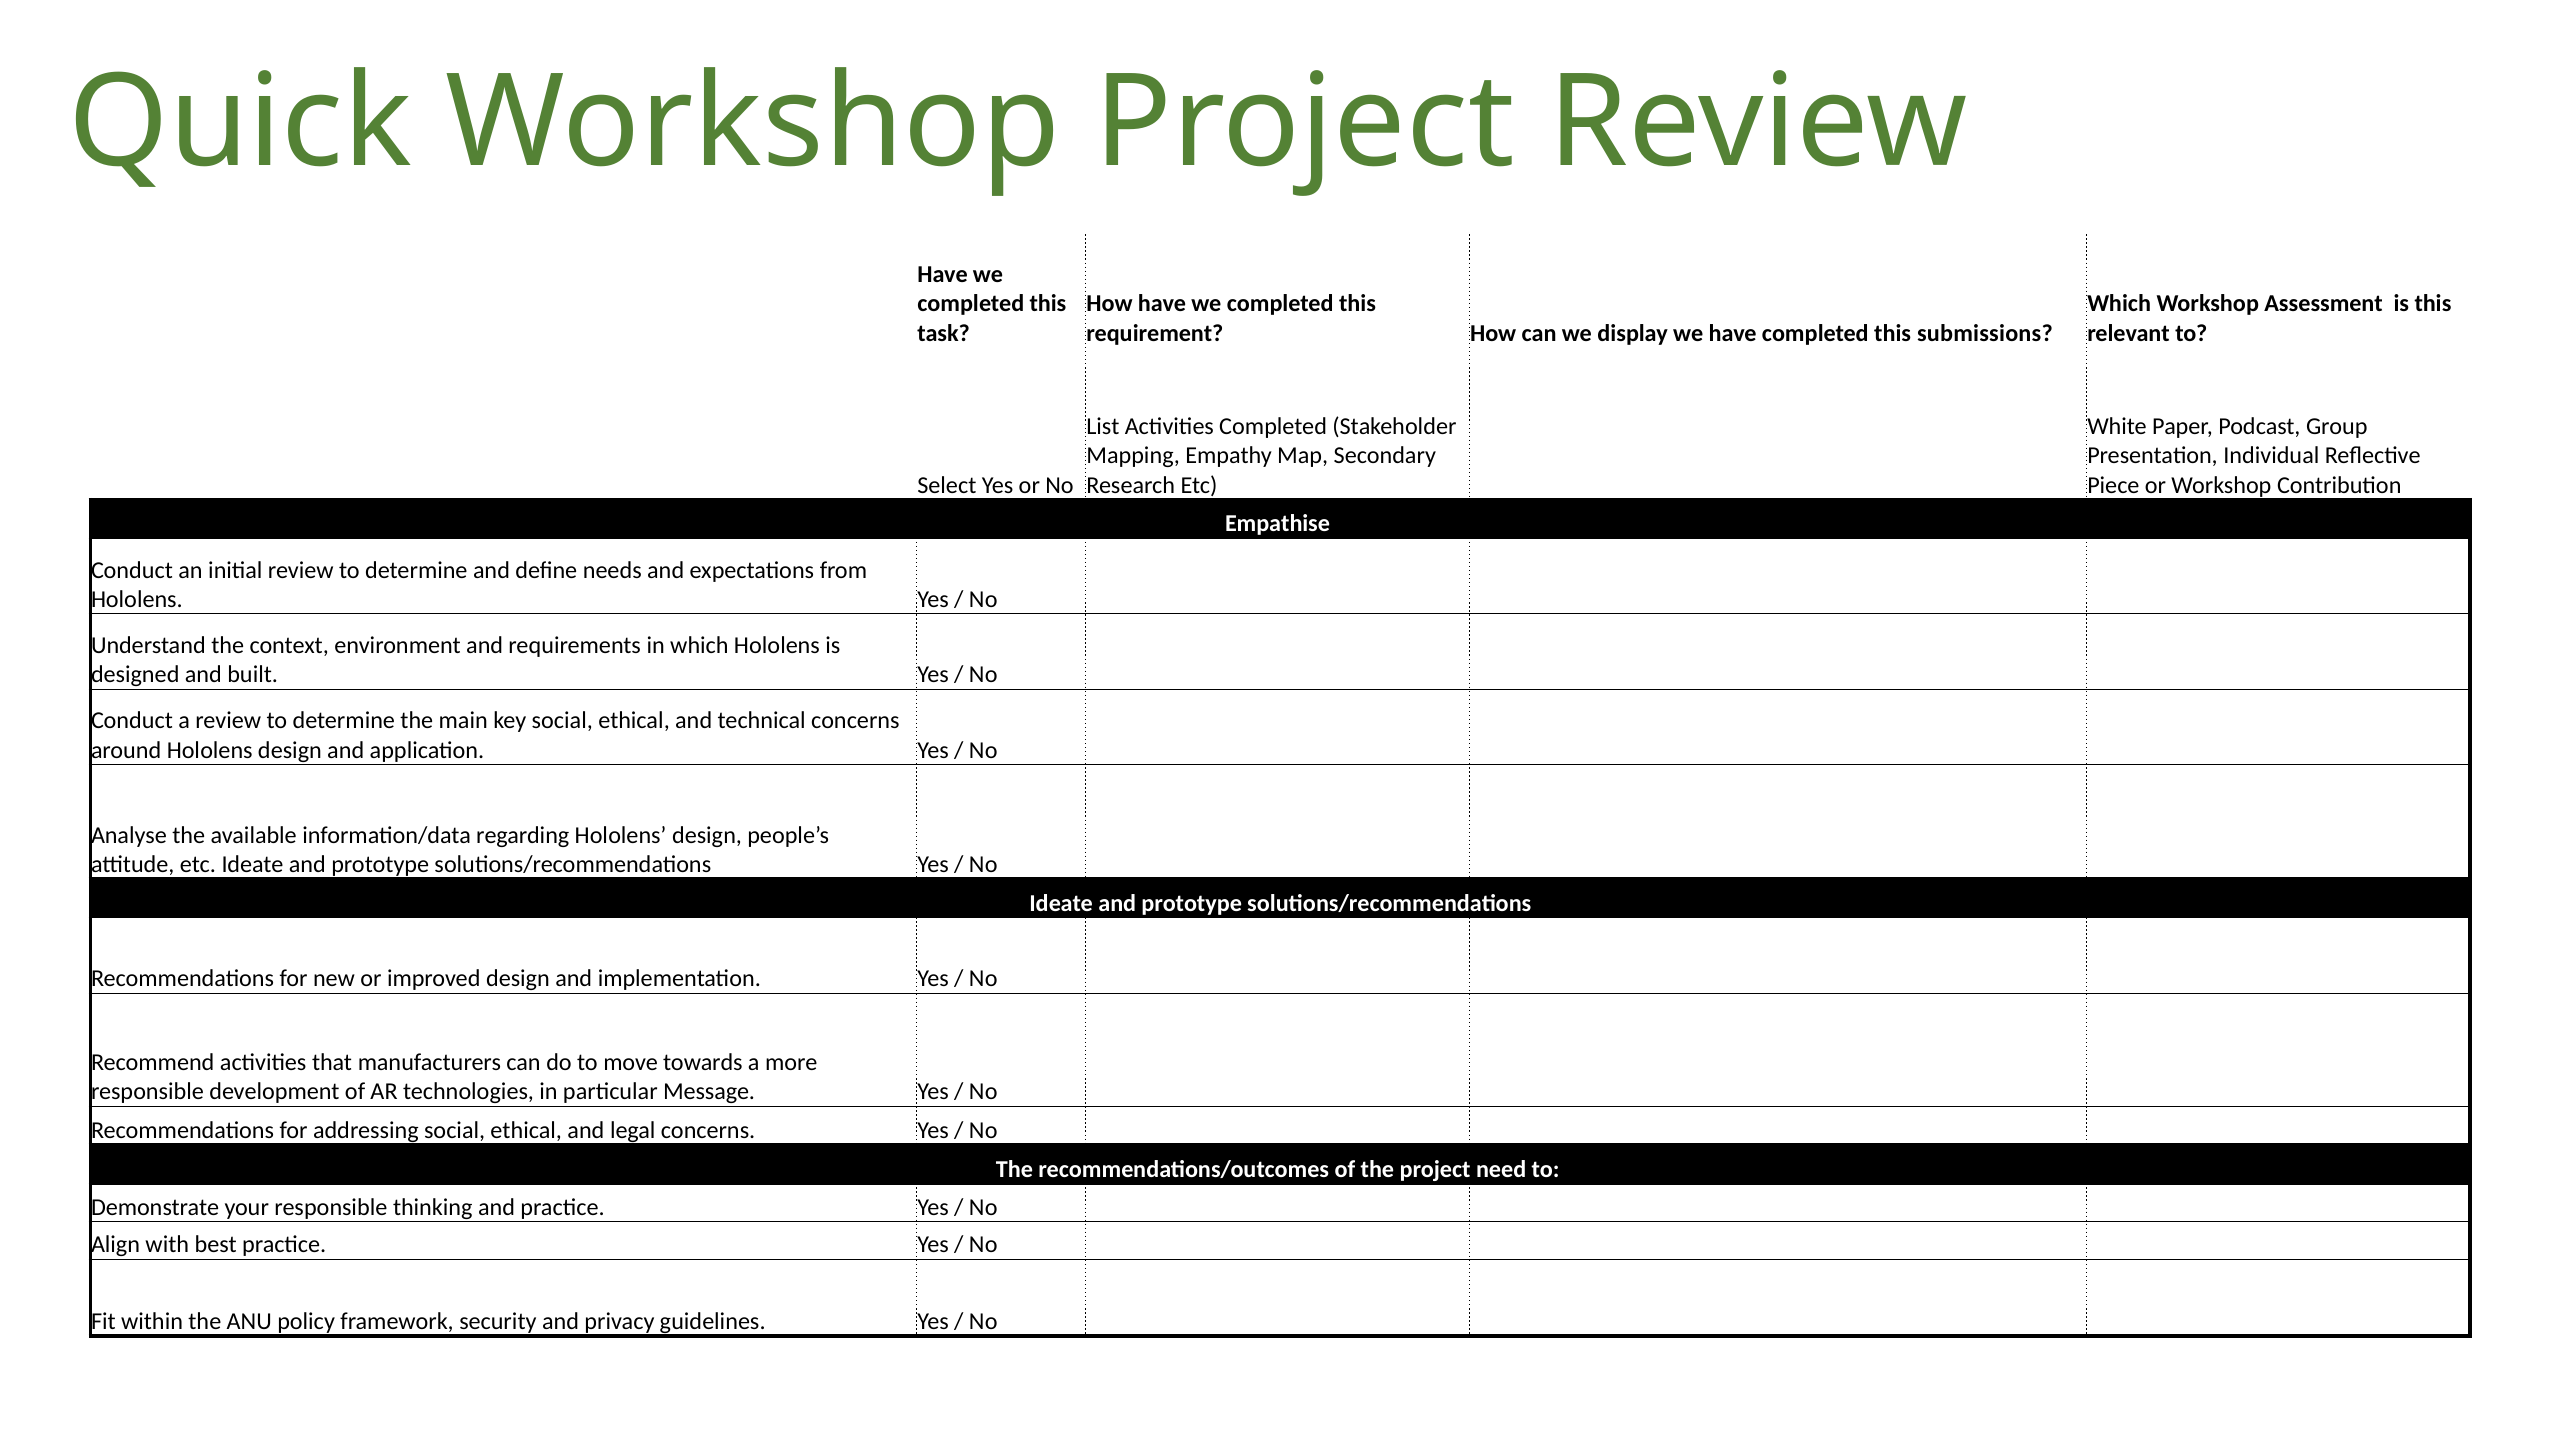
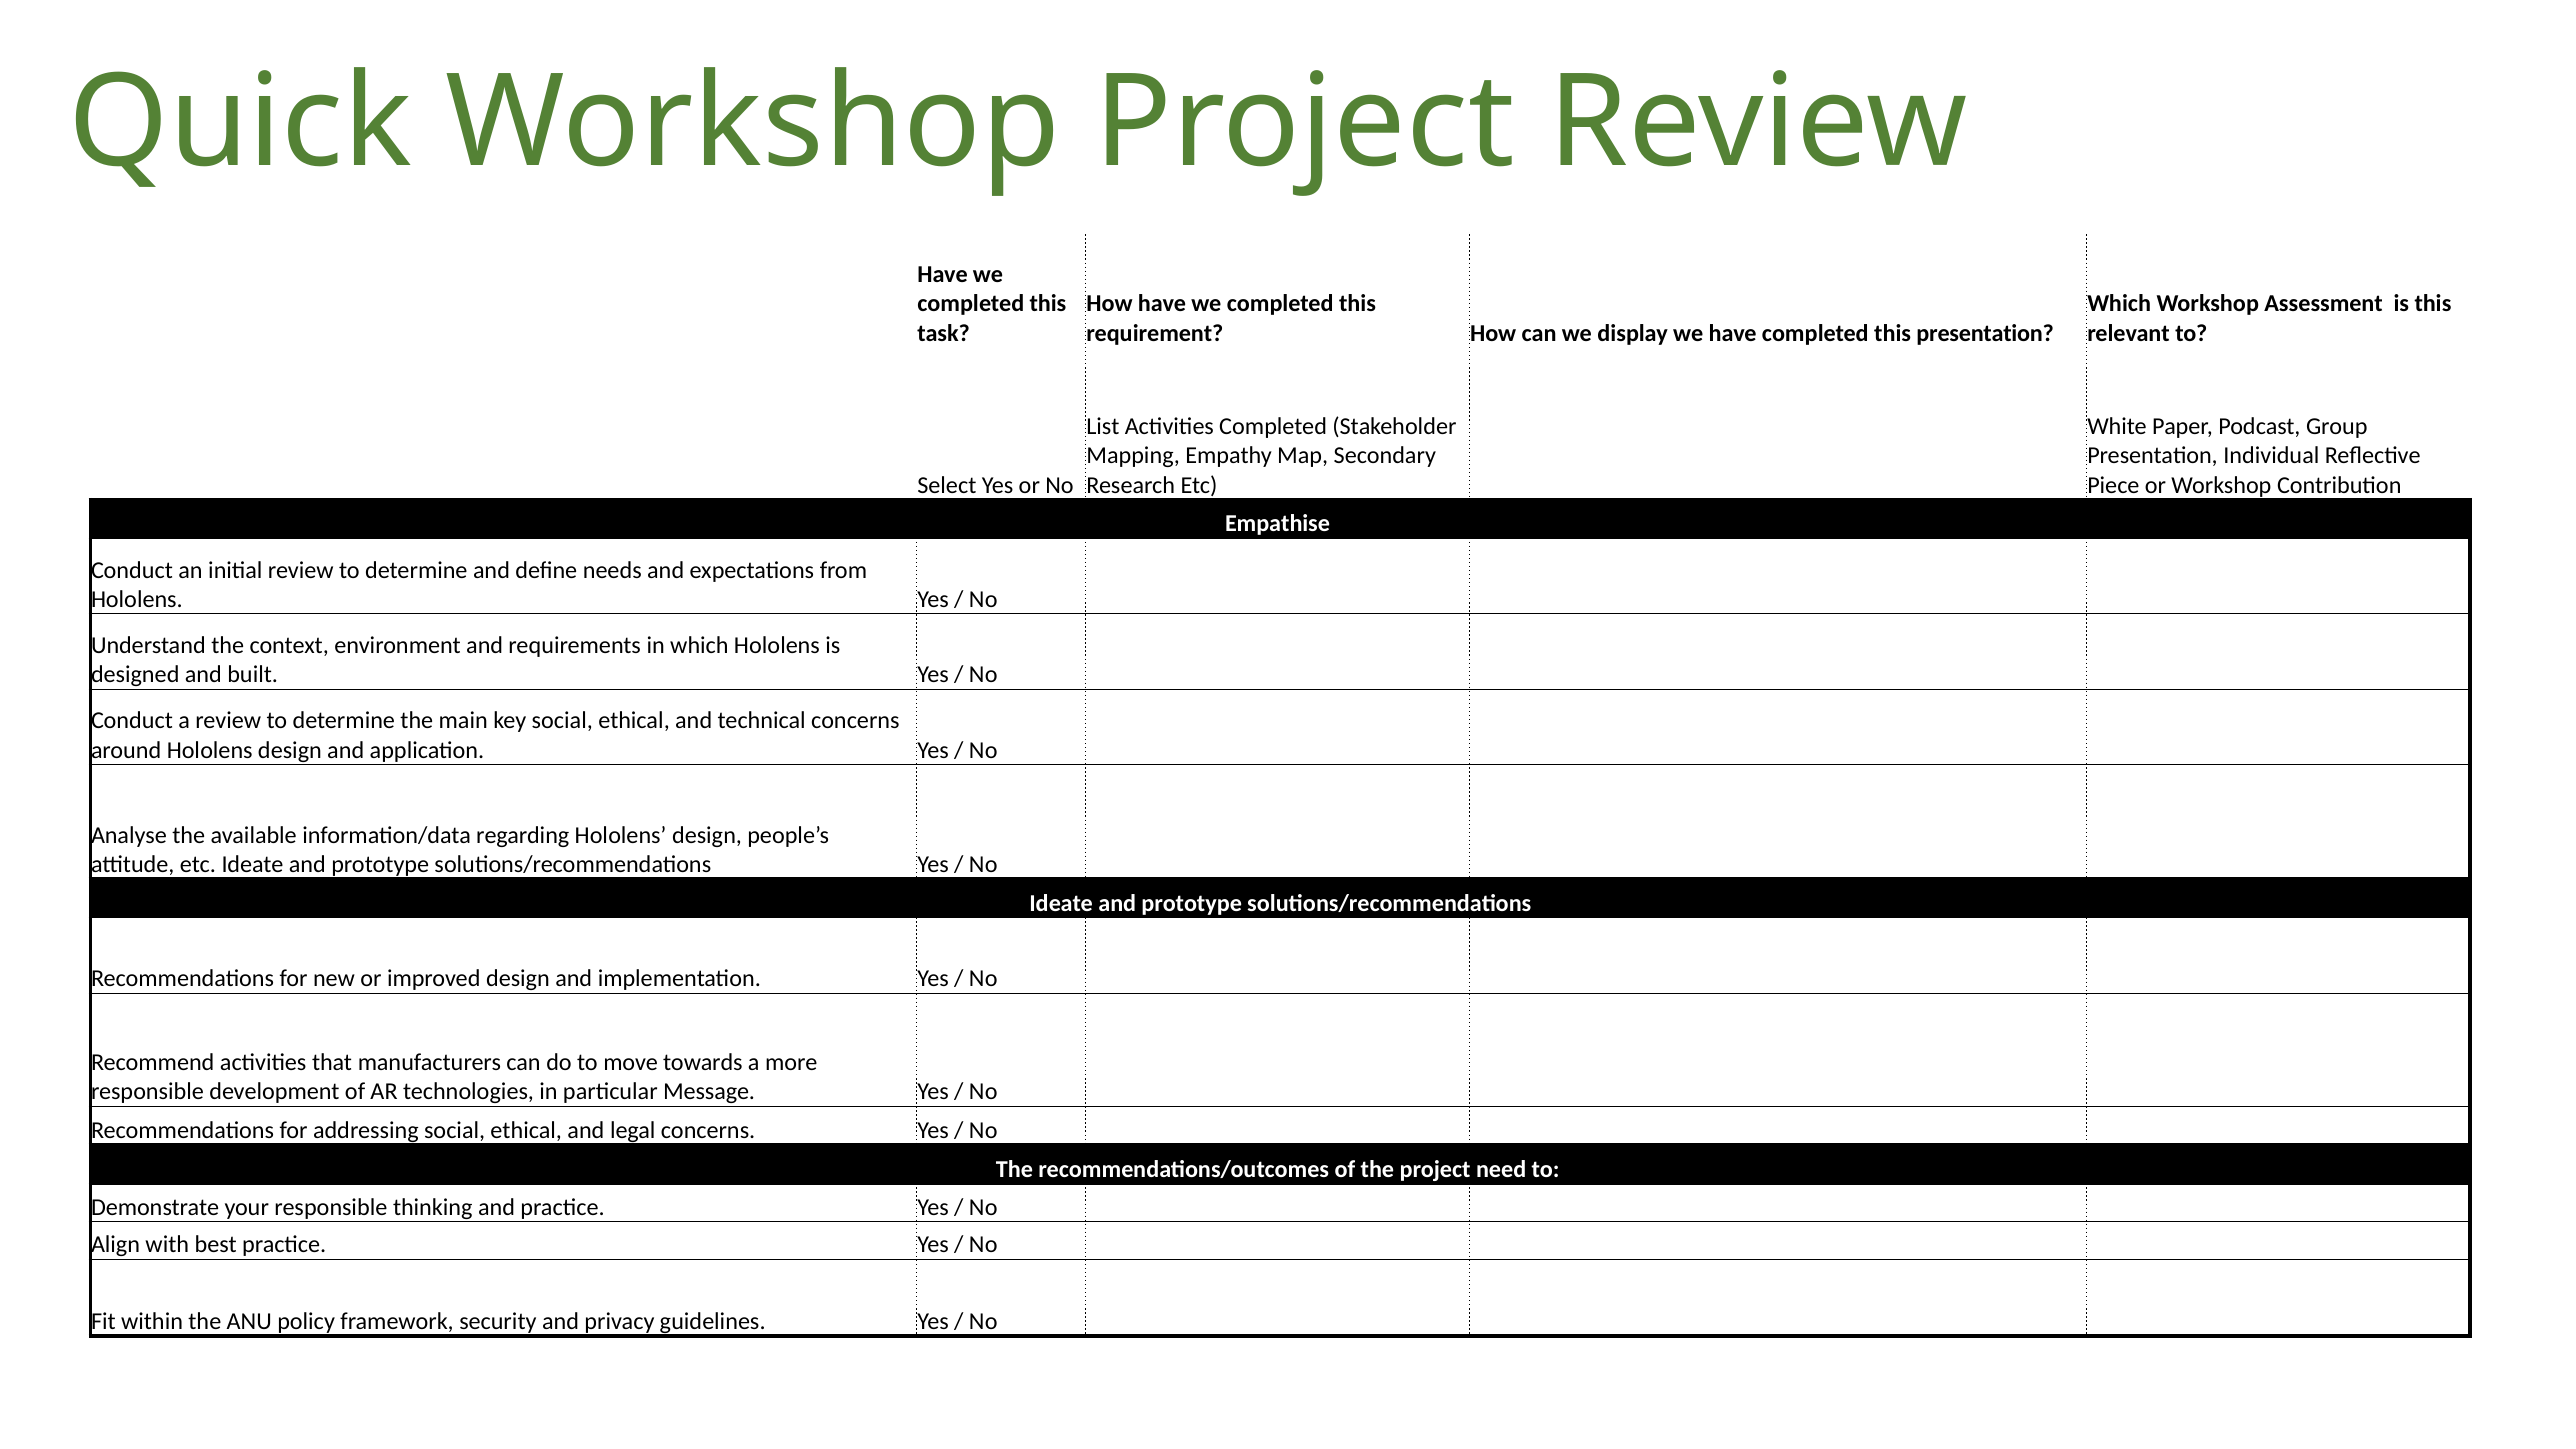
this submissions: submissions -> presentation
